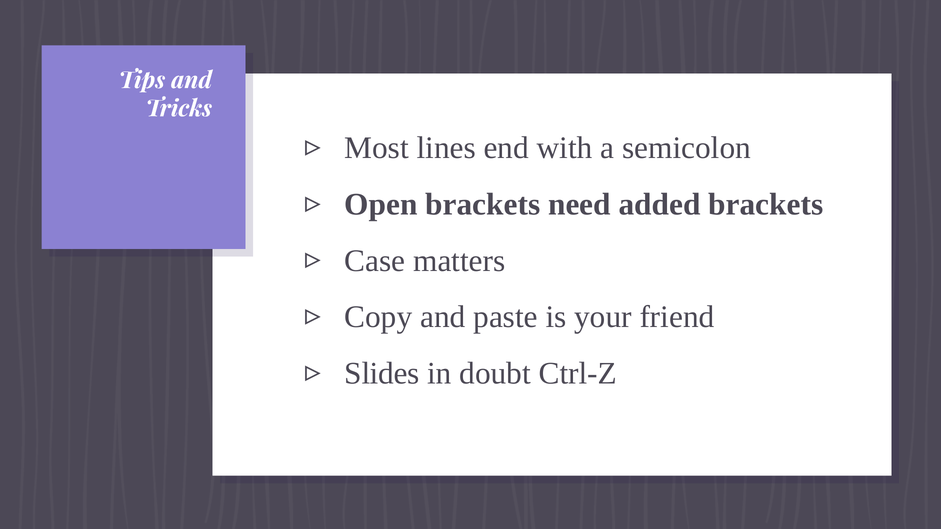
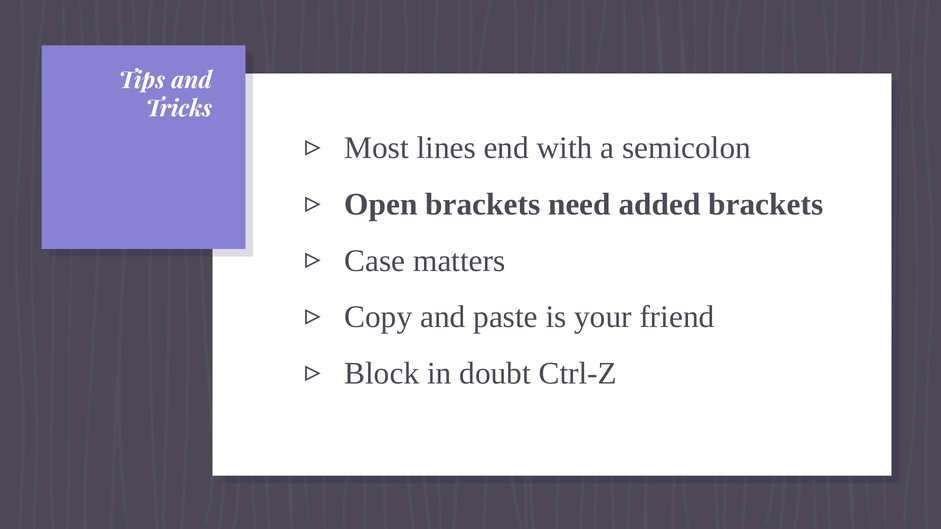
Slides: Slides -> Block
